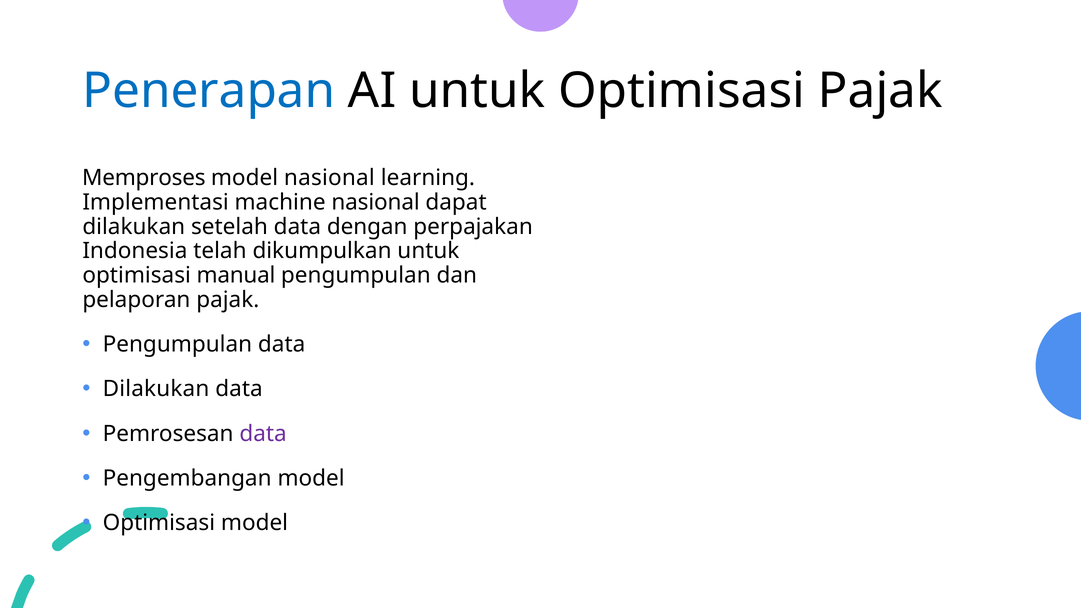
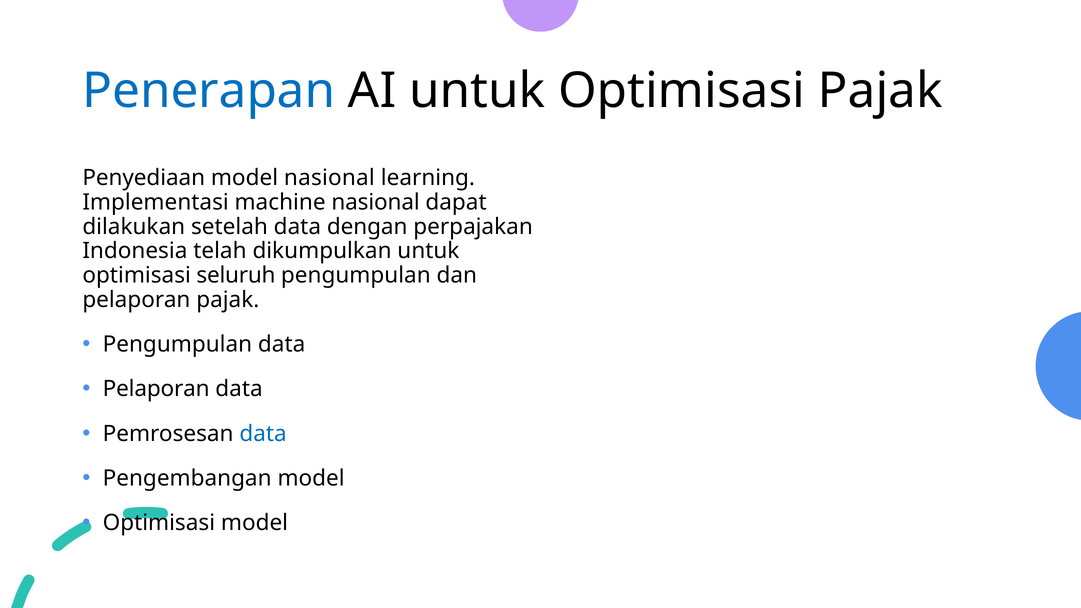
Memproses: Memproses -> Penyediaan
manual: manual -> seluruh
Dilakukan at (156, 389): Dilakukan -> Pelaporan
data at (263, 434) colour: purple -> blue
